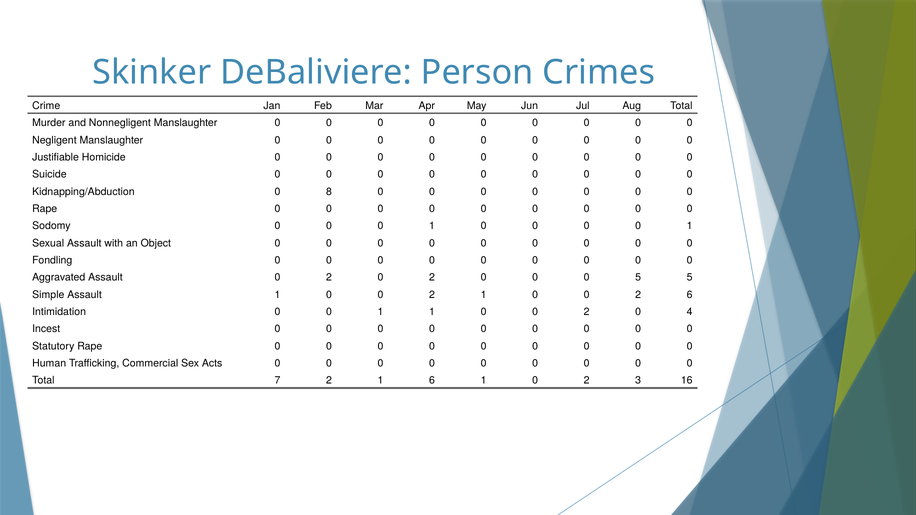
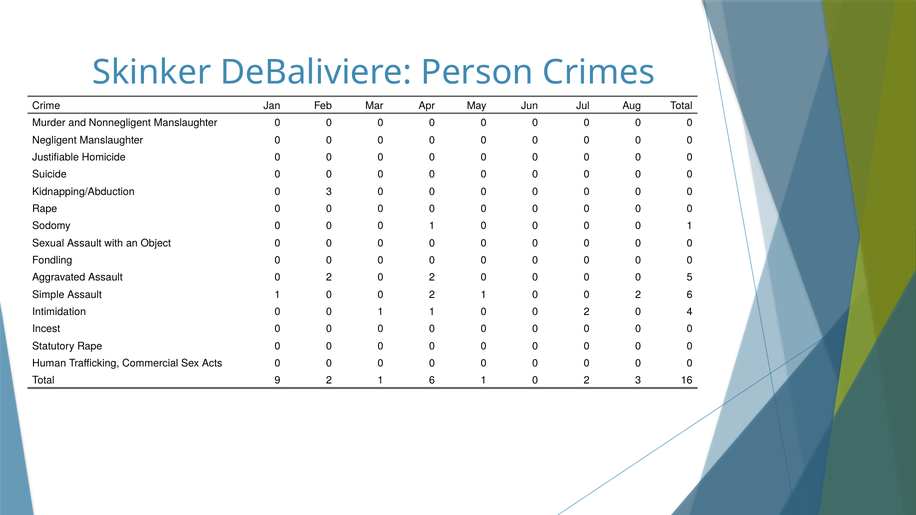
0 8: 8 -> 3
5 at (638, 278): 5 -> 0
7: 7 -> 9
